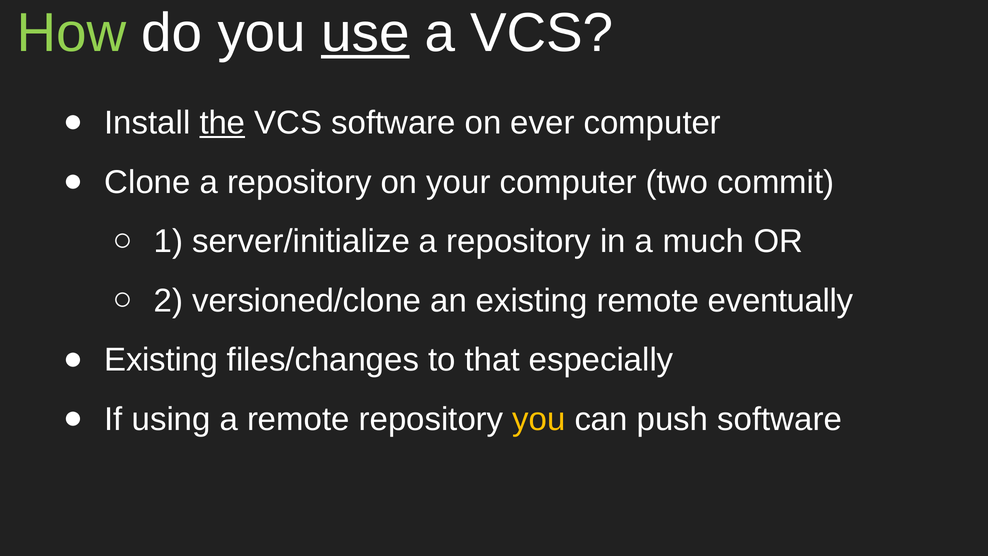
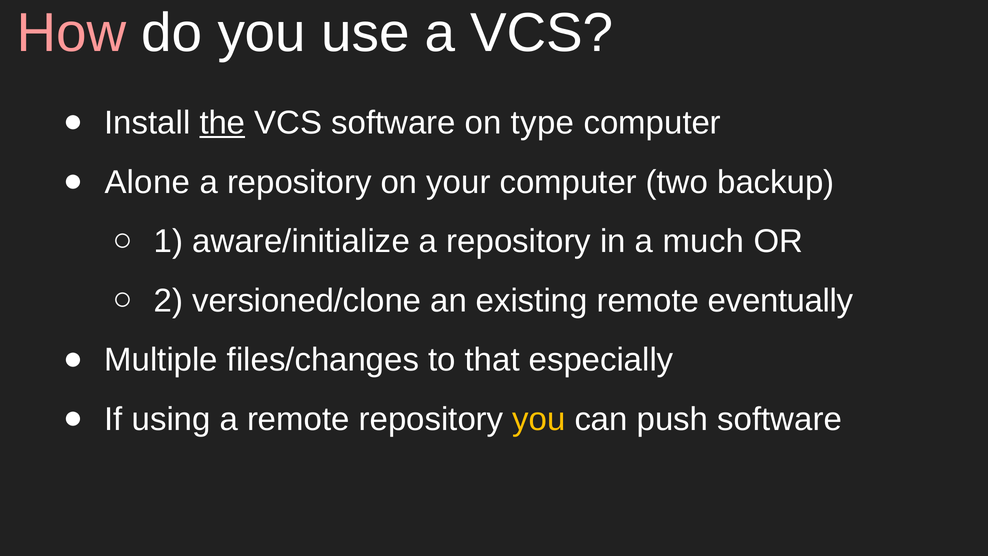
How colour: light green -> pink
use underline: present -> none
ever: ever -> type
Clone: Clone -> Alone
commit: commit -> backup
server/initialize: server/initialize -> aware/initialize
Existing at (161, 360): Existing -> Multiple
